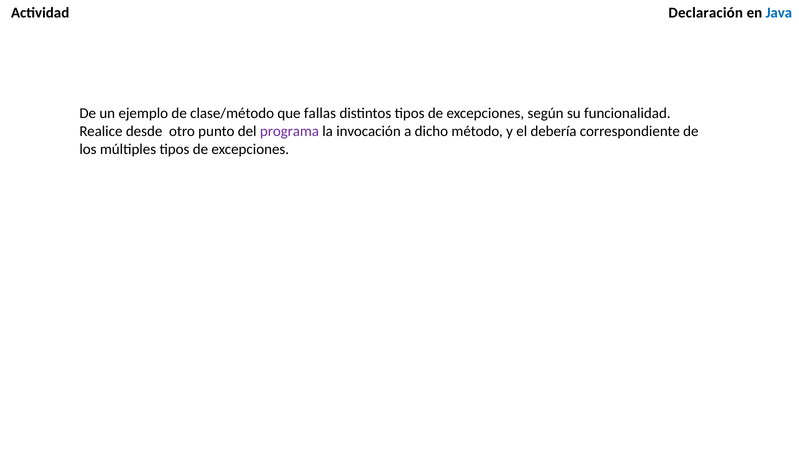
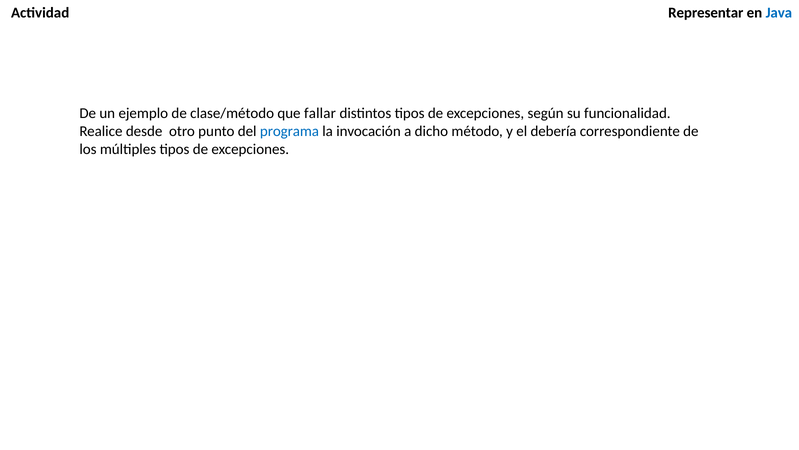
Declaración: Declaración -> Representar
fallas: fallas -> fallar
programa colour: purple -> blue
